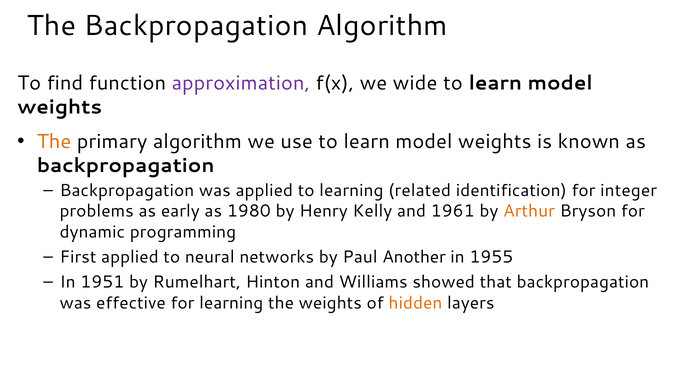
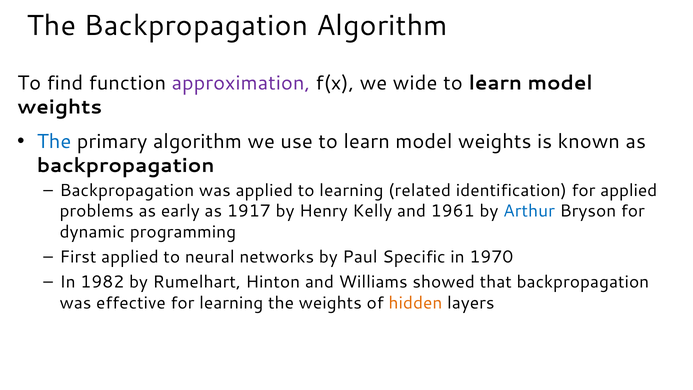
The at (54, 141) colour: orange -> blue
for integer: integer -> applied
1980: 1980 -> 1917
Arthur colour: orange -> blue
Another: Another -> Specific
1955: 1955 -> 1970
1951: 1951 -> 1982
